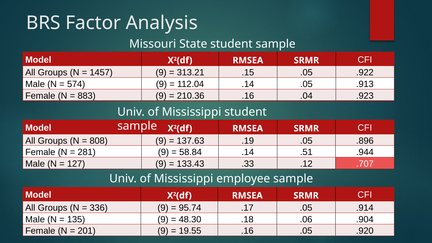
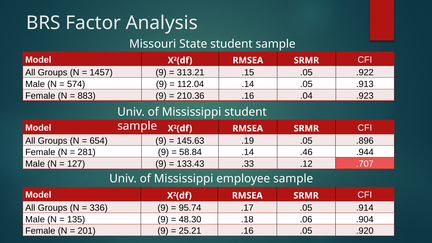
808: 808 -> 654
137.63: 137.63 -> 145.63
.51: .51 -> .46
19.55: 19.55 -> 25.21
